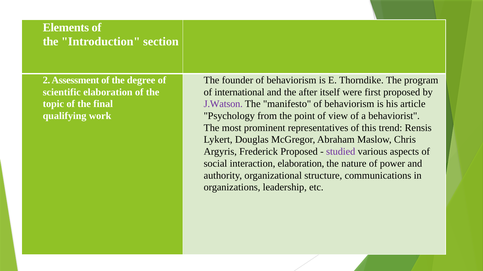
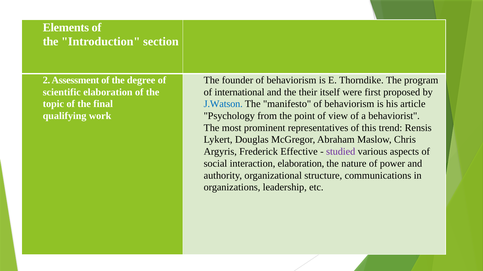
after: after -> their
J.Watson colour: purple -> blue
Frederick Proposed: Proposed -> Effective
